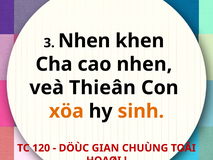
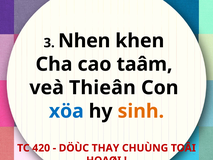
cao nhen: nhen -> taâm
xöa colour: orange -> blue
120: 120 -> 420
GIAN: GIAN -> THAY
